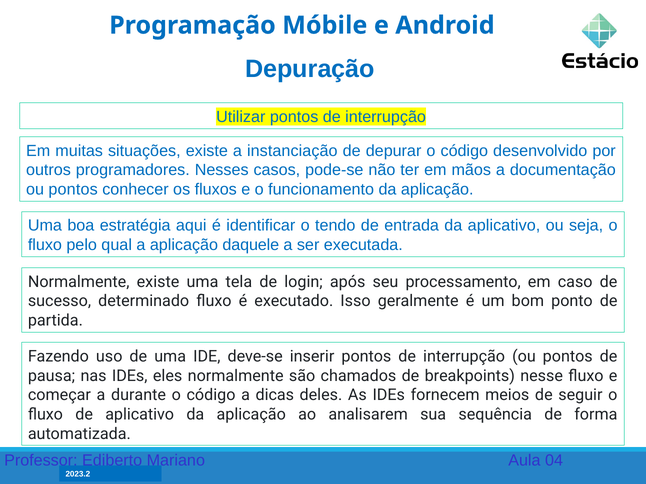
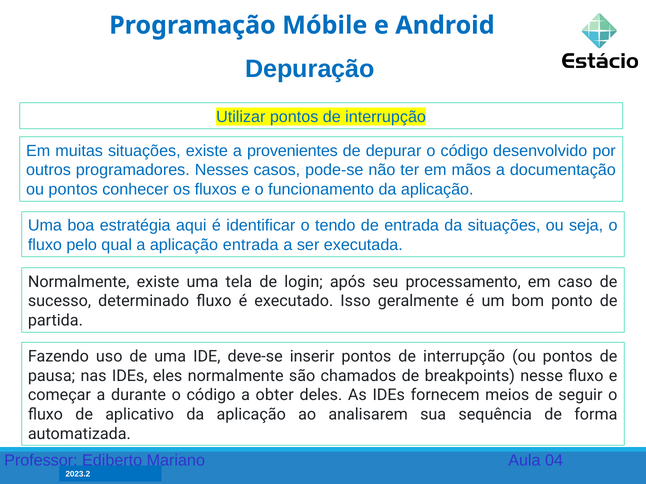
instanciação: instanciação -> provenientes
da aplicativo: aplicativo -> situações
aplicação daquele: daquele -> entrada
dicas: dicas -> obter
